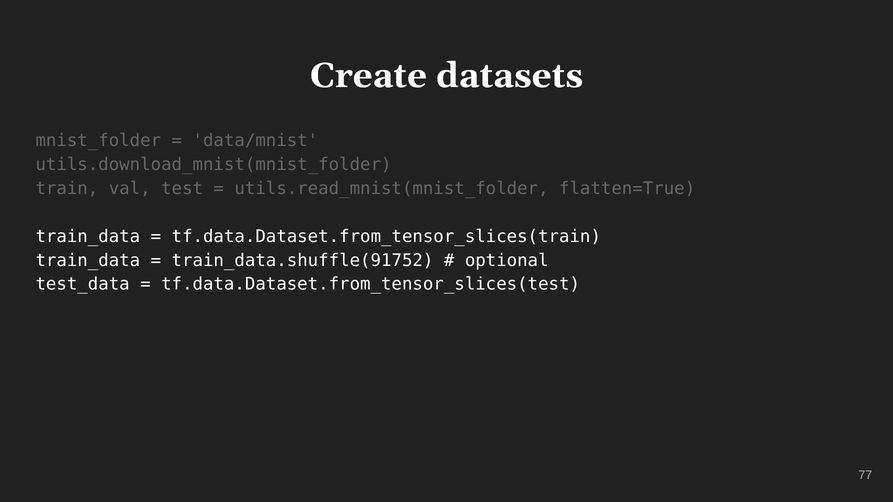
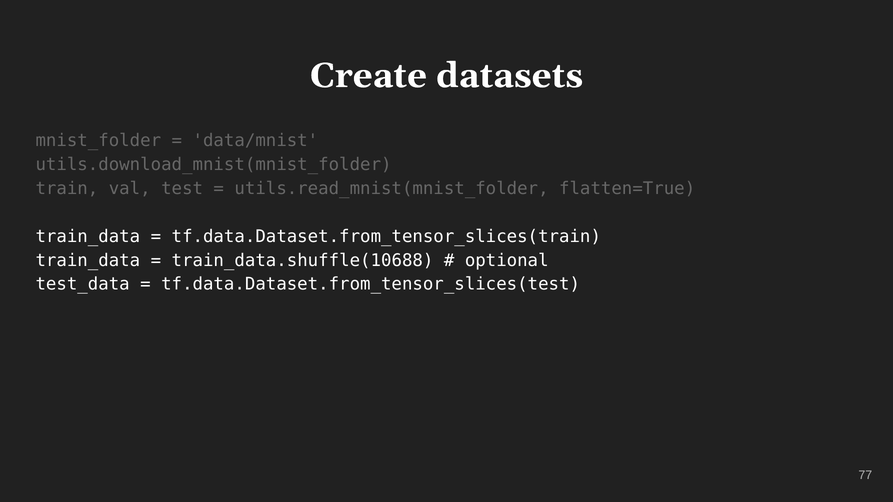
train_data.shuffle(91752: train_data.shuffle(91752 -> train_data.shuffle(10688
